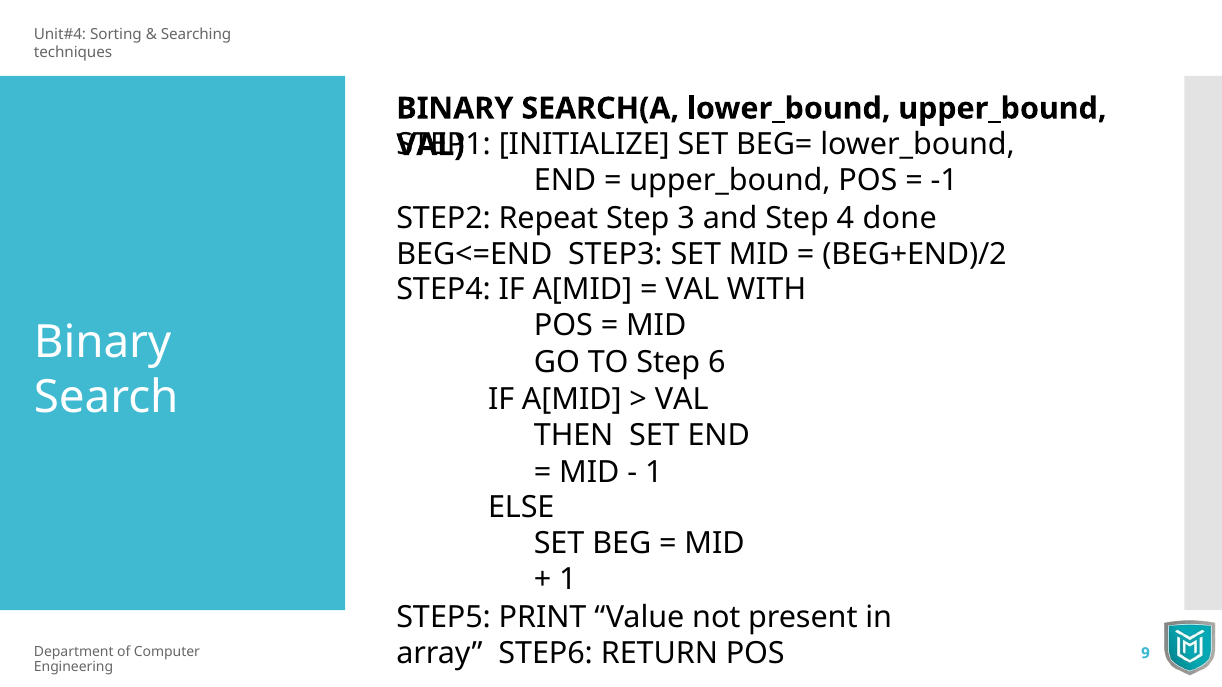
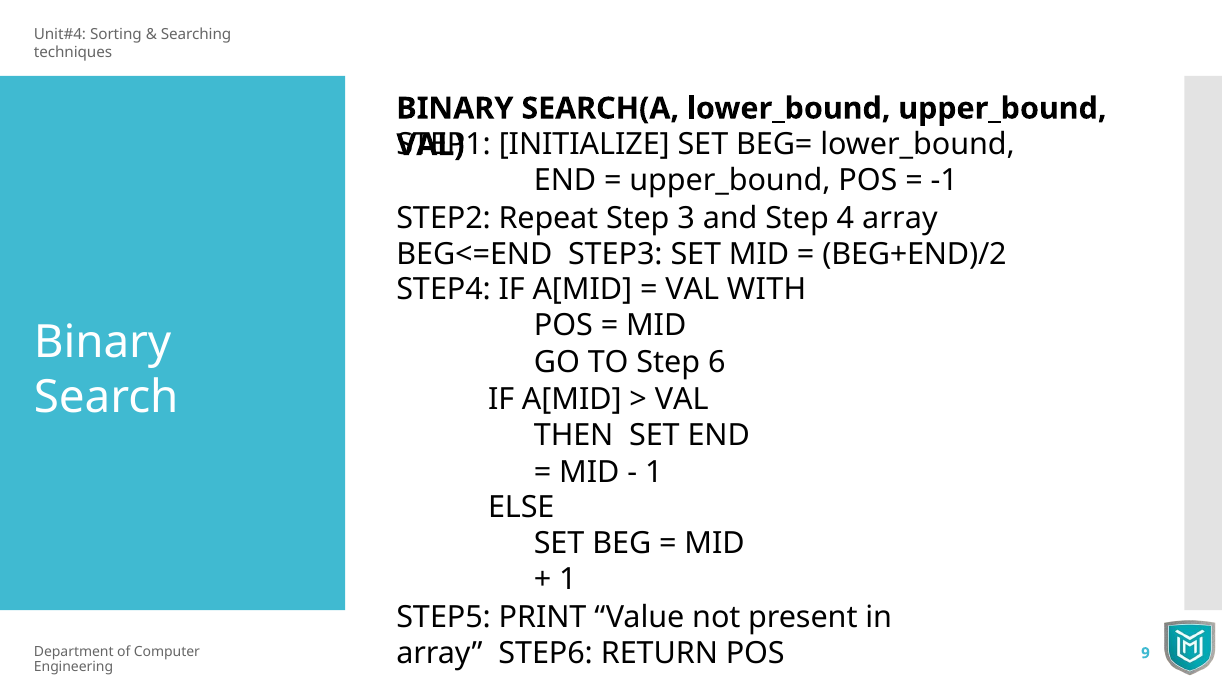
4 done: done -> array
